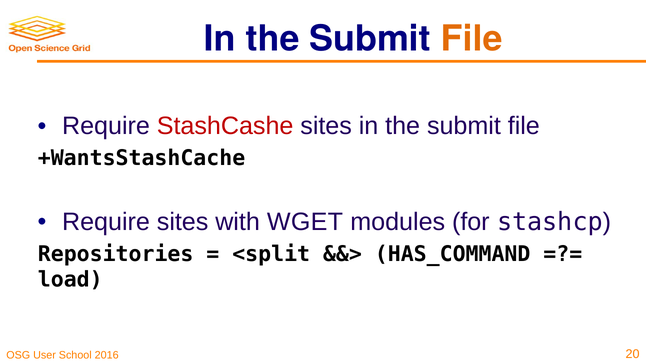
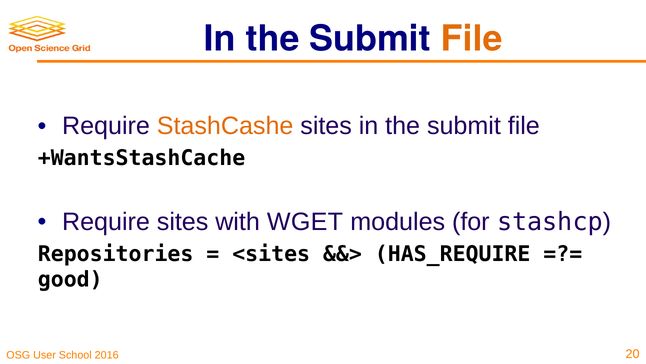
StashCashe colour: red -> orange
<split: <split -> <sites
HAS_COMMAND: HAS_COMMAND -> HAS_REQUIRE
load: load -> good
